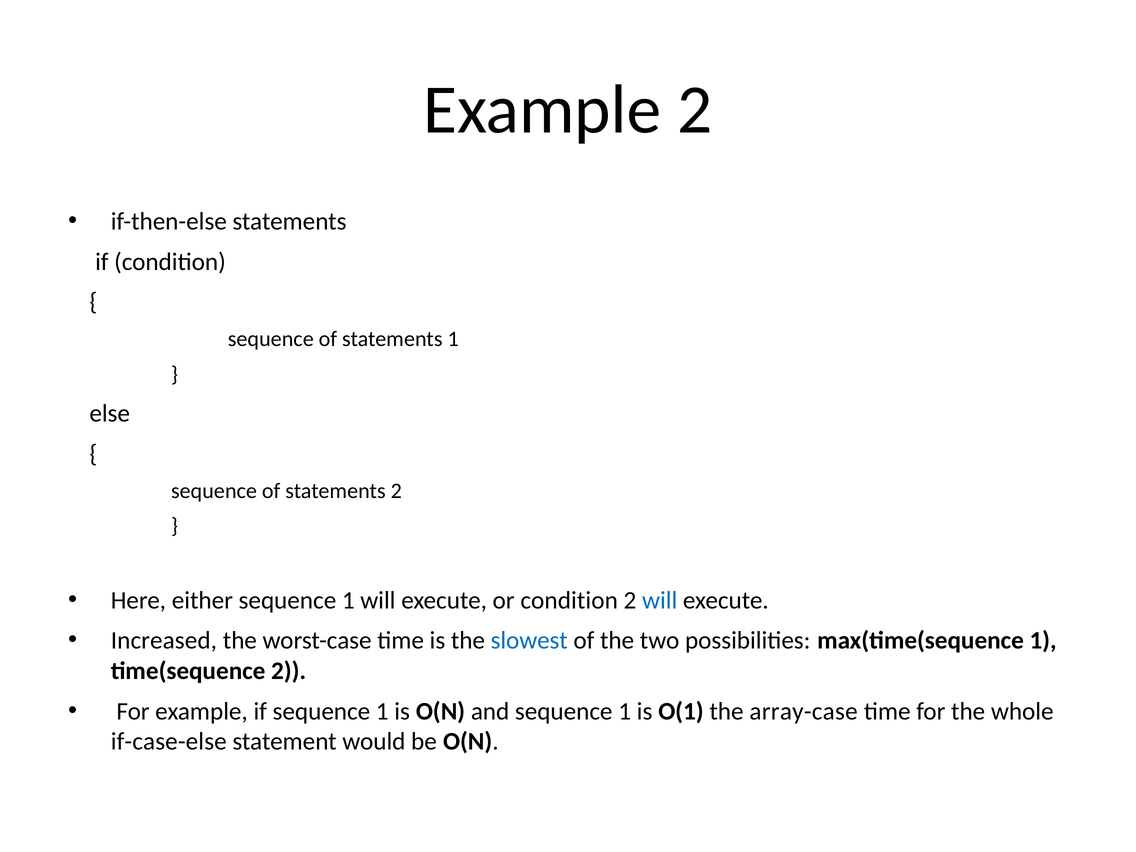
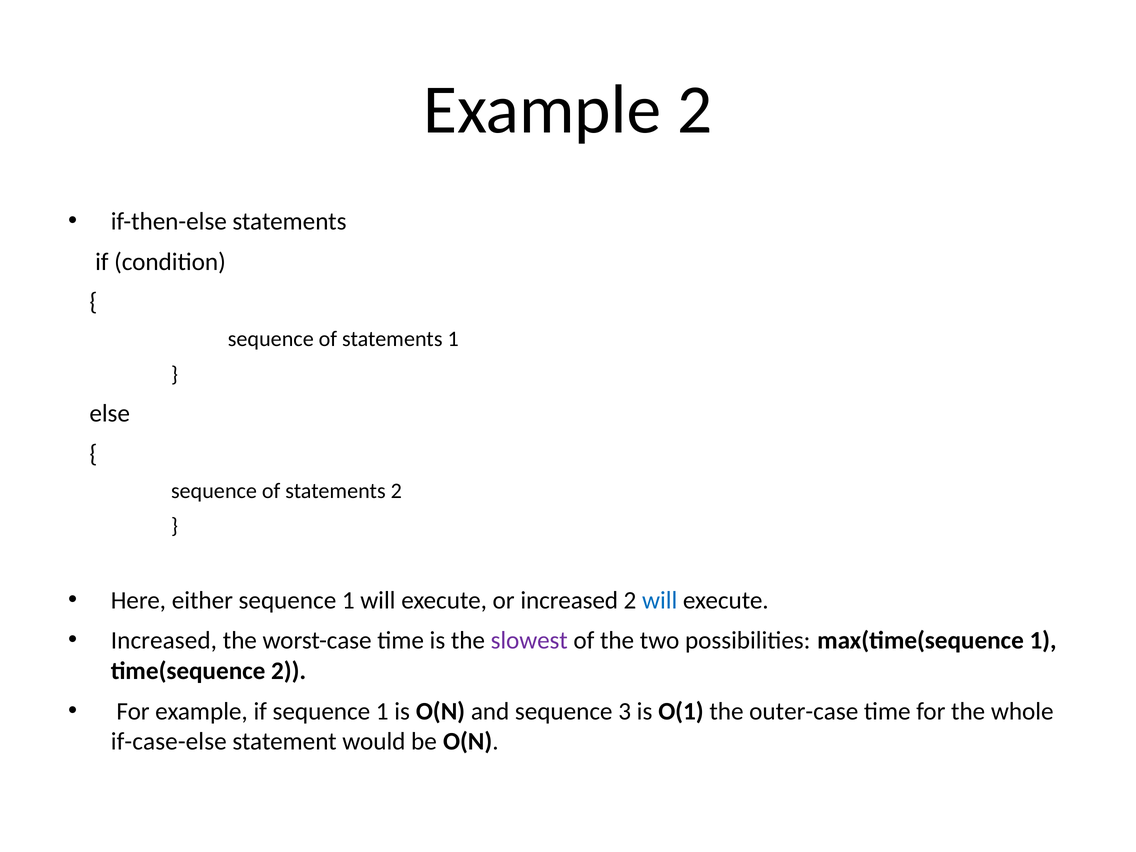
or condition: condition -> increased
slowest colour: blue -> purple
and sequence 1: 1 -> 3
array-case: array-case -> outer-case
